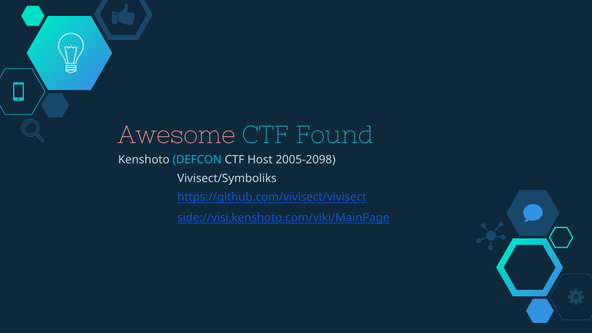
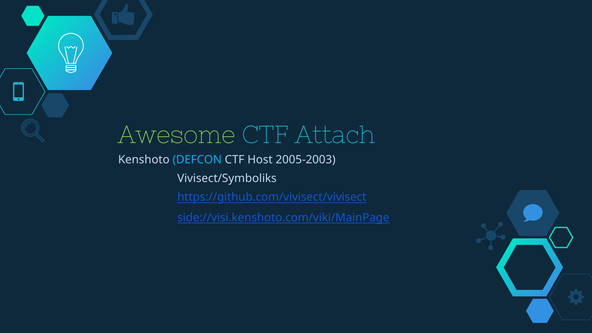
Awesome colour: pink -> light green
Found: Found -> Attach
2005-2098: 2005-2098 -> 2005-2003
